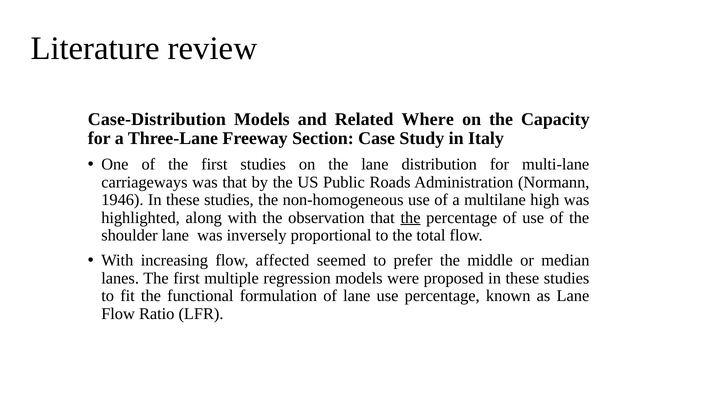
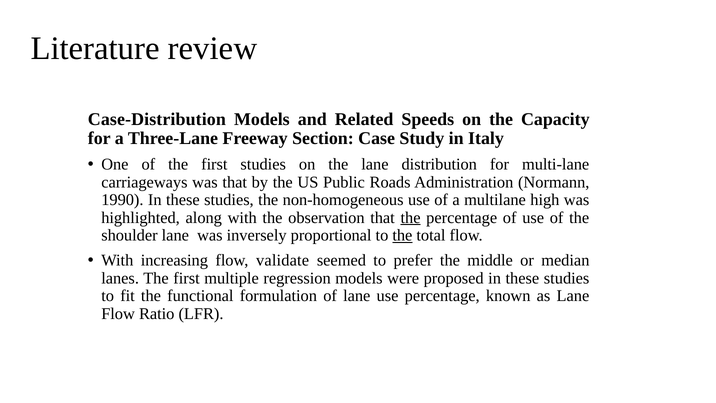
Where: Where -> Speeds
1946: 1946 -> 1990
the at (402, 235) underline: none -> present
affected: affected -> validate
